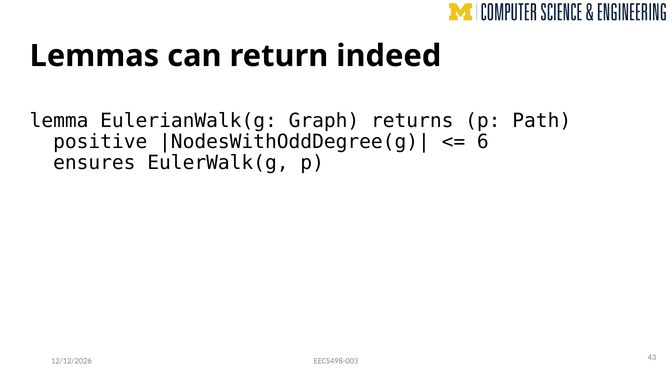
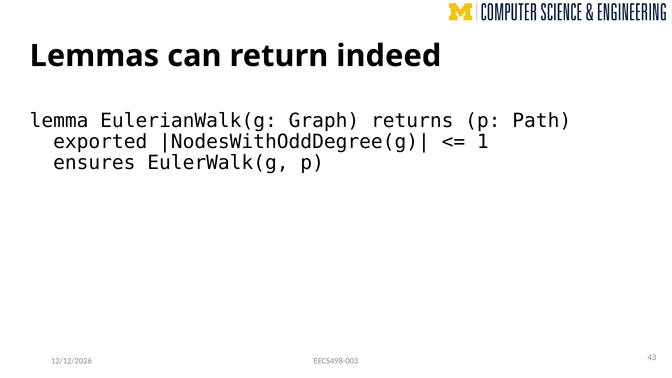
positive: positive -> exported
6: 6 -> 1
